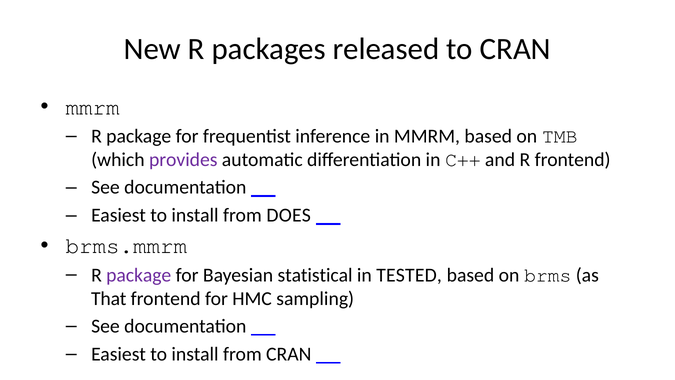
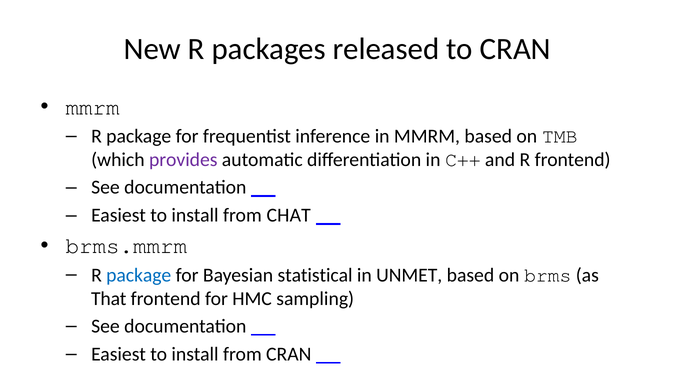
DOES: DOES -> CHAT
package at (139, 275) colour: purple -> blue
TESTED: TESTED -> UNMET
